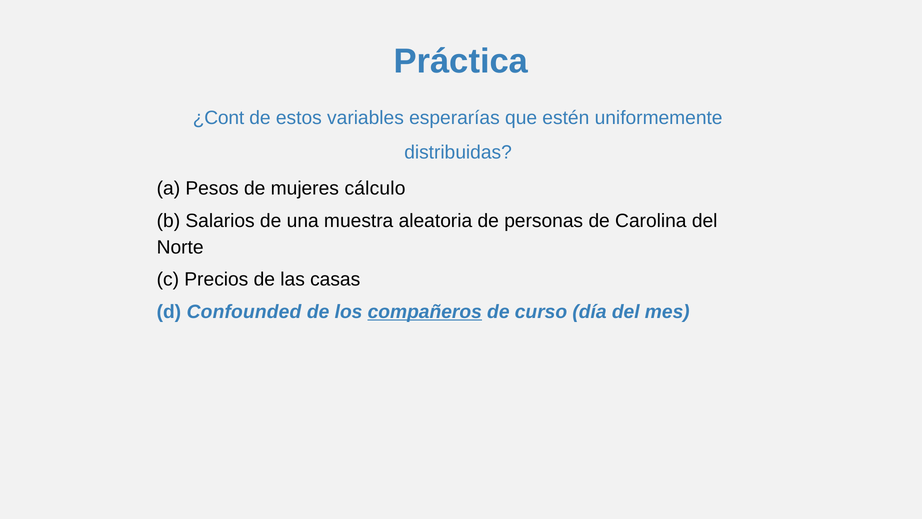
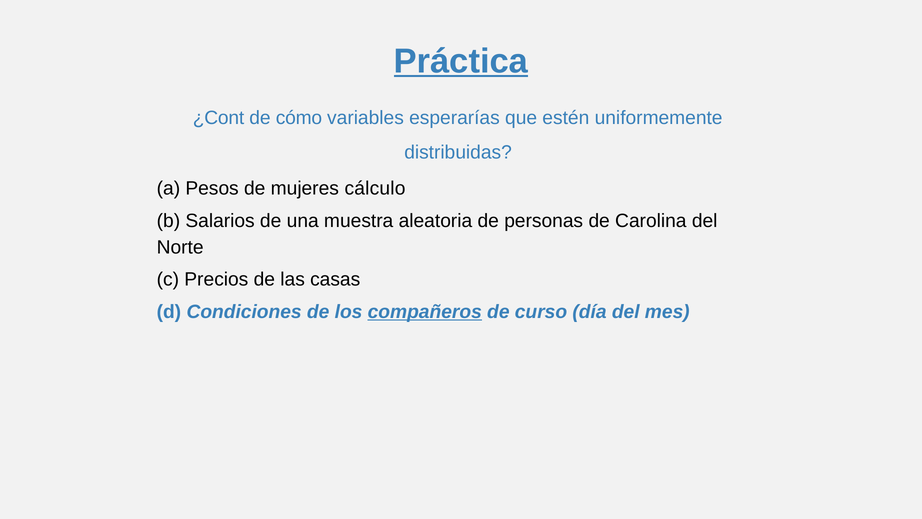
Práctica underline: none -> present
estos: estos -> cómo
Confounded: Confounded -> Condiciones
